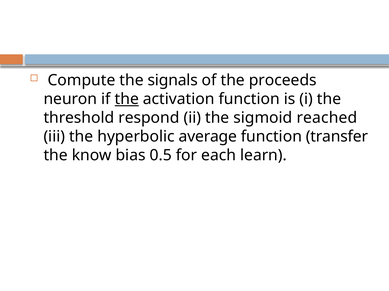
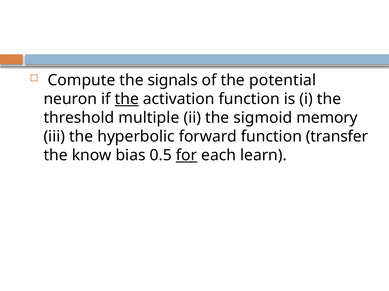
proceeds: proceeds -> potential
respond: respond -> multiple
reached: reached -> memory
average: average -> forward
for underline: none -> present
